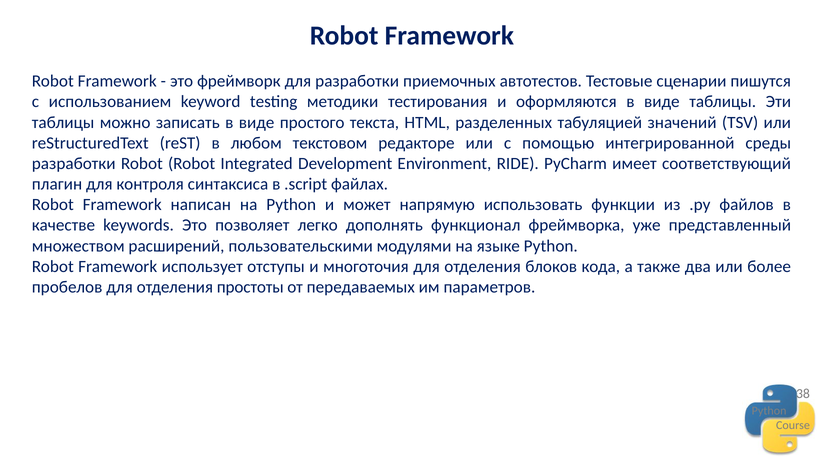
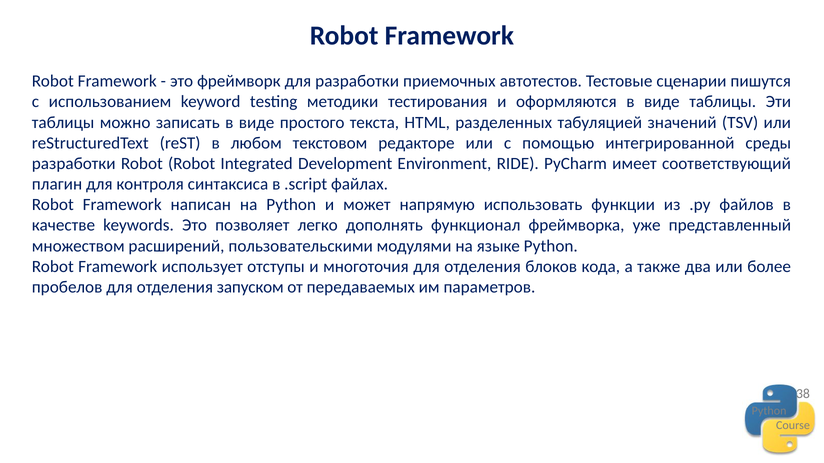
простоты: простоты -> запуском
